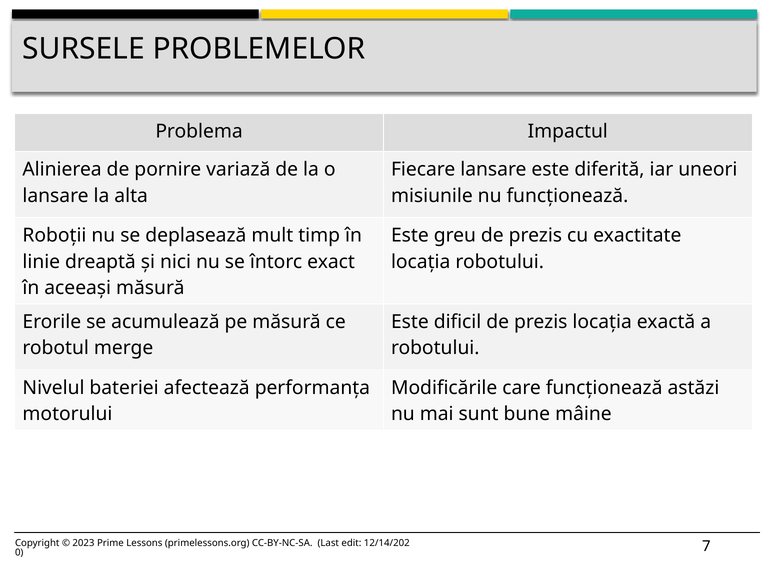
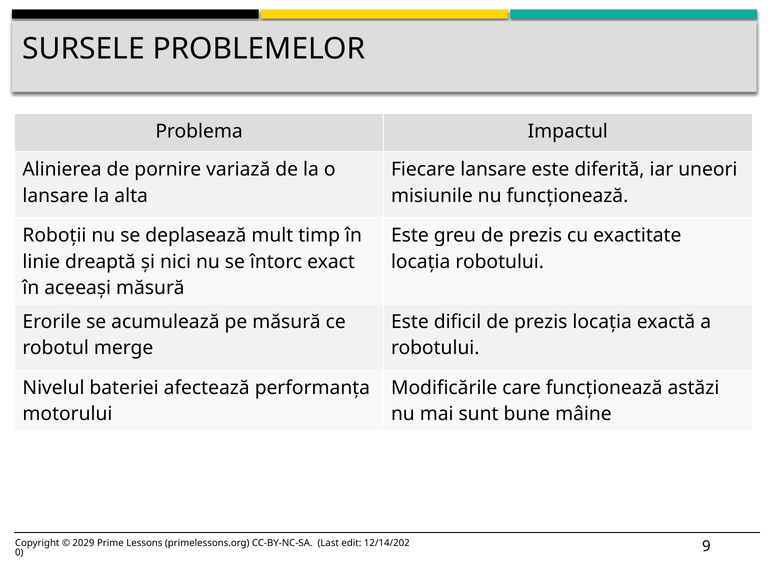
2023: 2023 -> 2029
7: 7 -> 9
